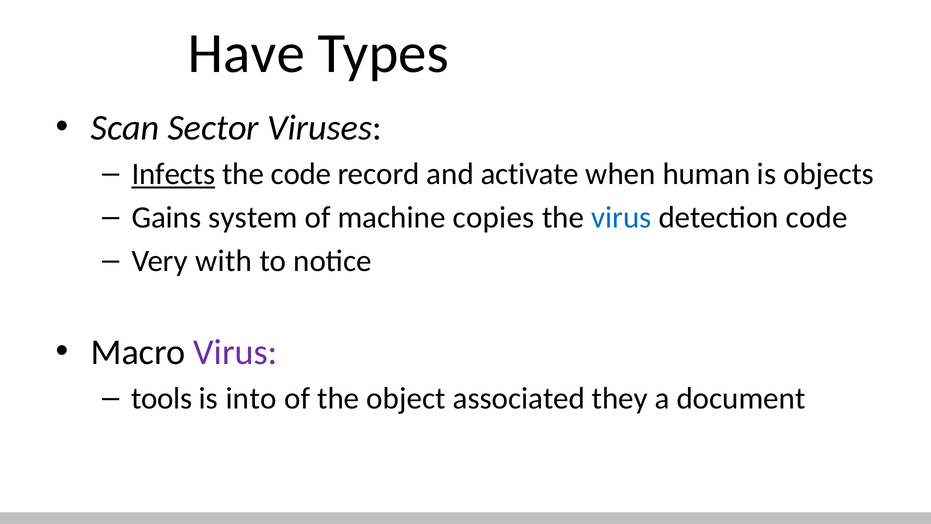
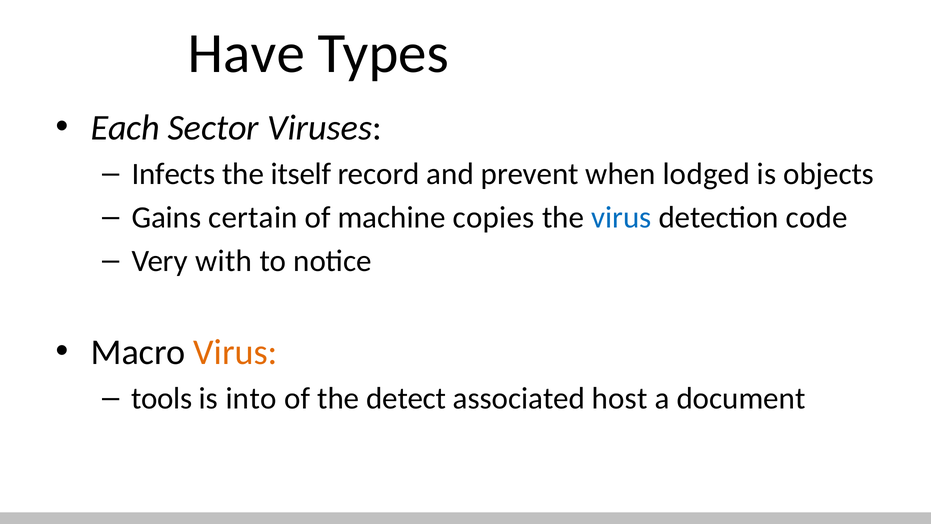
Scan: Scan -> Each
Infects underline: present -> none
the code: code -> itself
activate: activate -> prevent
human: human -> lodged
system: system -> certain
Virus at (235, 352) colour: purple -> orange
object: object -> detect
they: they -> host
